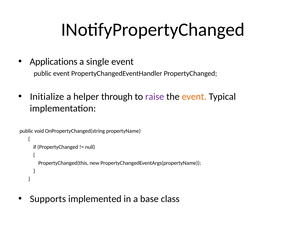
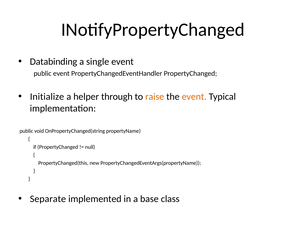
Applications: Applications -> Databinding
raise colour: purple -> orange
Supports: Supports -> Separate
